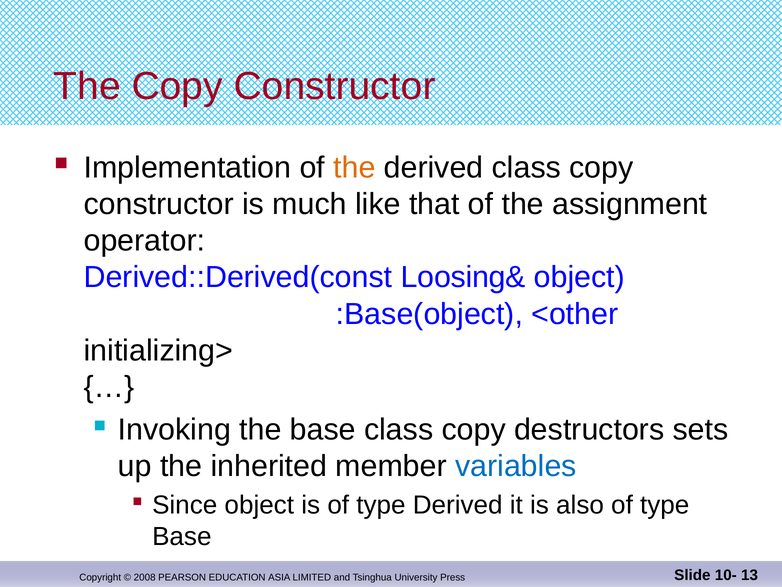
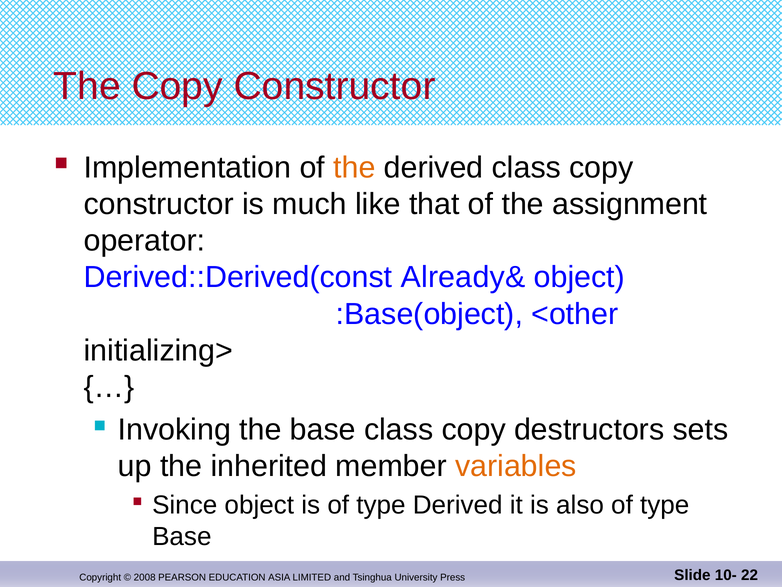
Loosing&: Loosing& -> Already&
variables colour: blue -> orange
13: 13 -> 22
